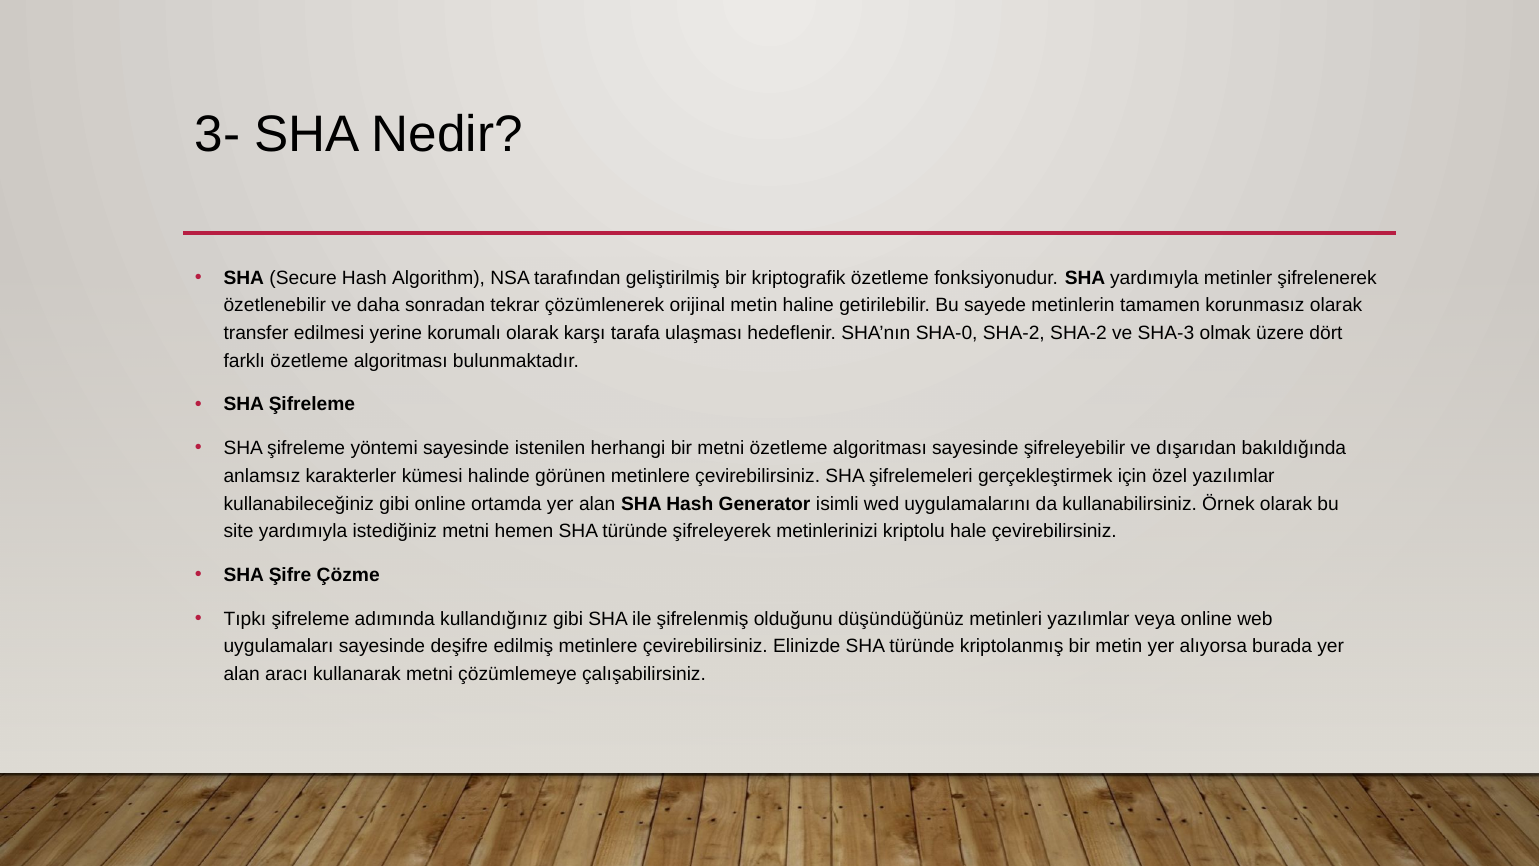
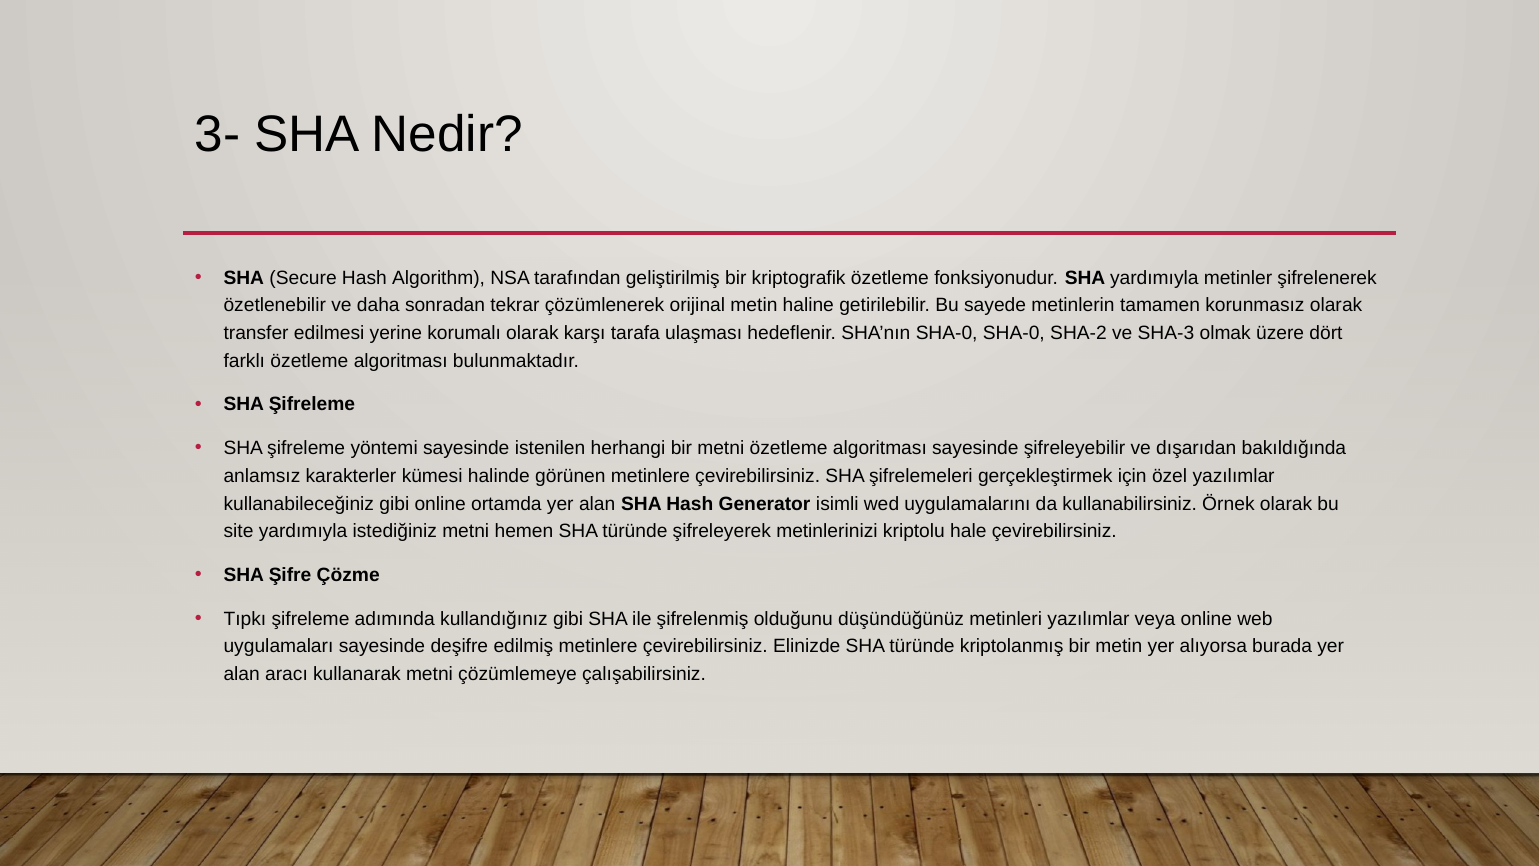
SHA-0 SHA-2: SHA-2 -> SHA-0
